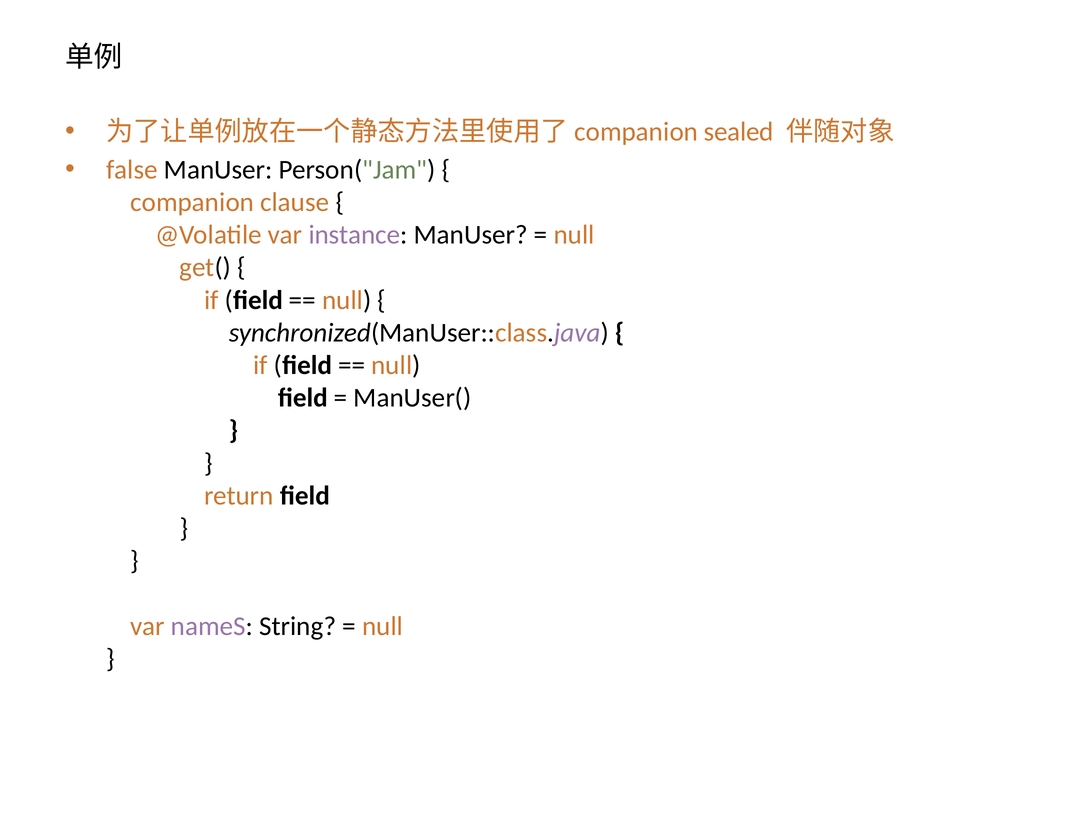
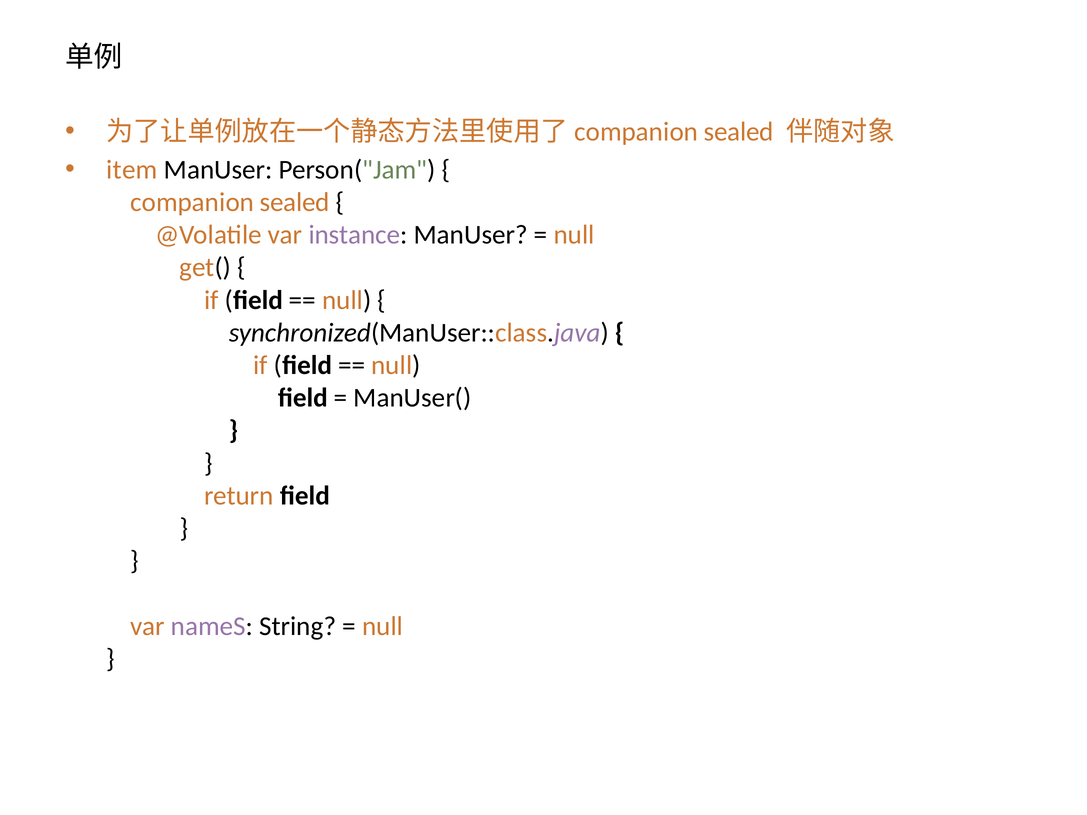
false: false -> item
companion clause: clause -> sealed
